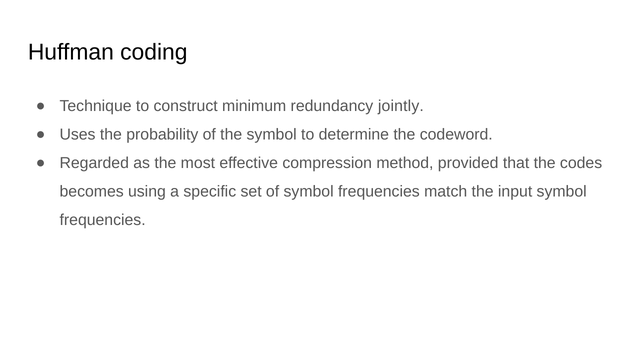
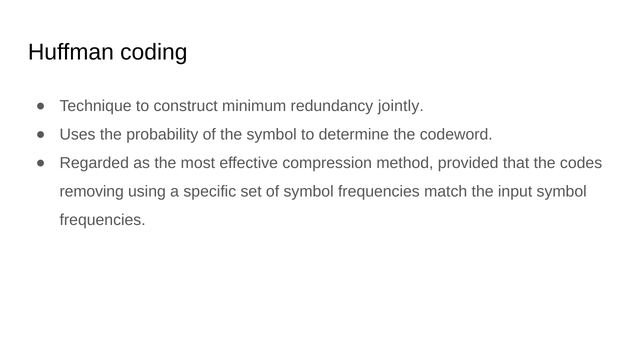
becomes: becomes -> removing
